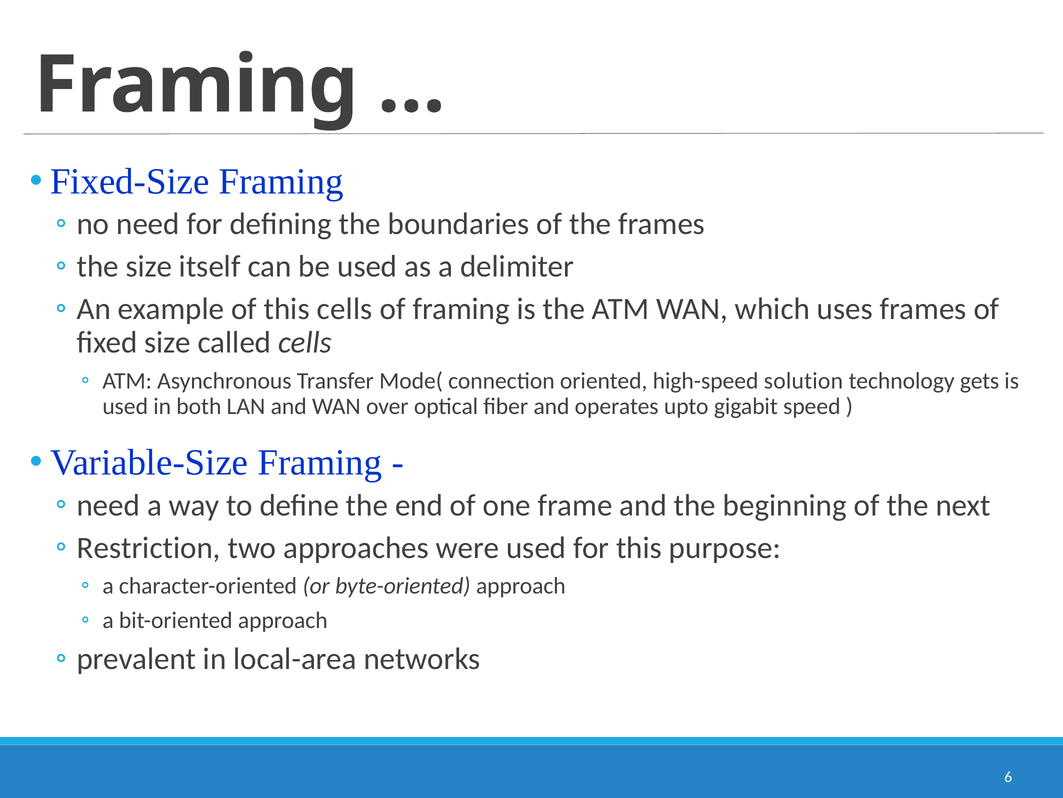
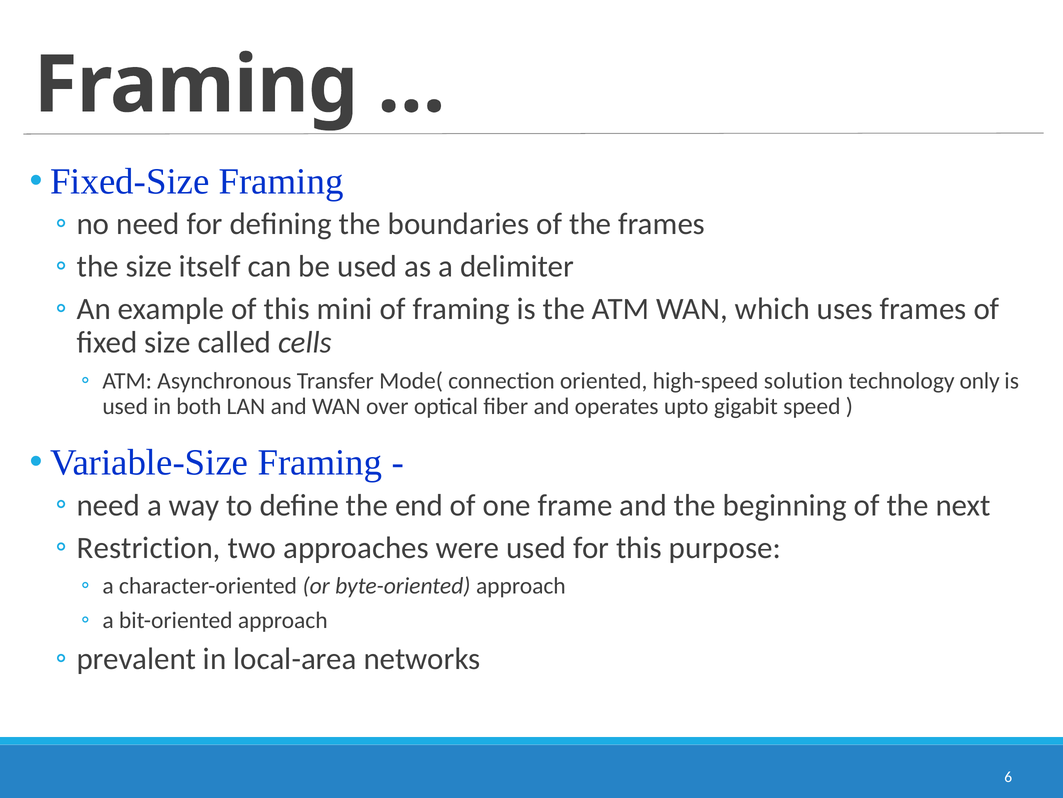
this cells: cells -> mini
gets: gets -> only
